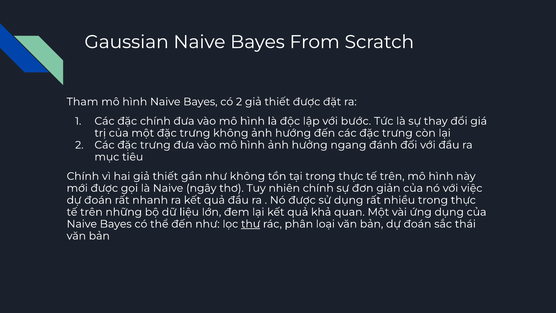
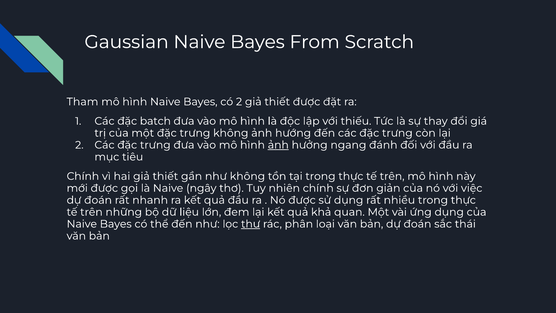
đặc chính: chính -> batch
bước: bước -> thiếu
ảnh at (278, 145) underline: none -> present
